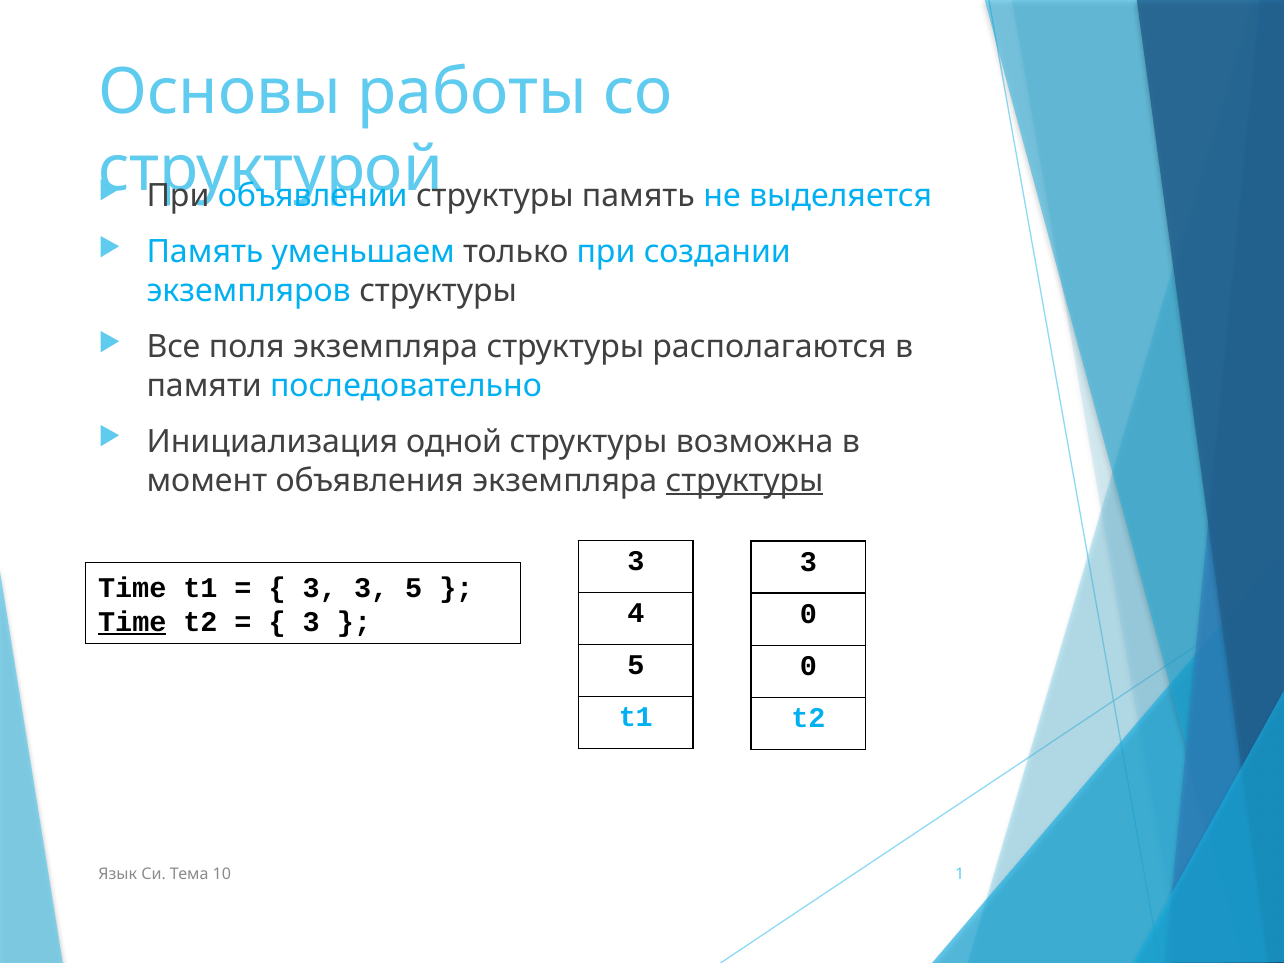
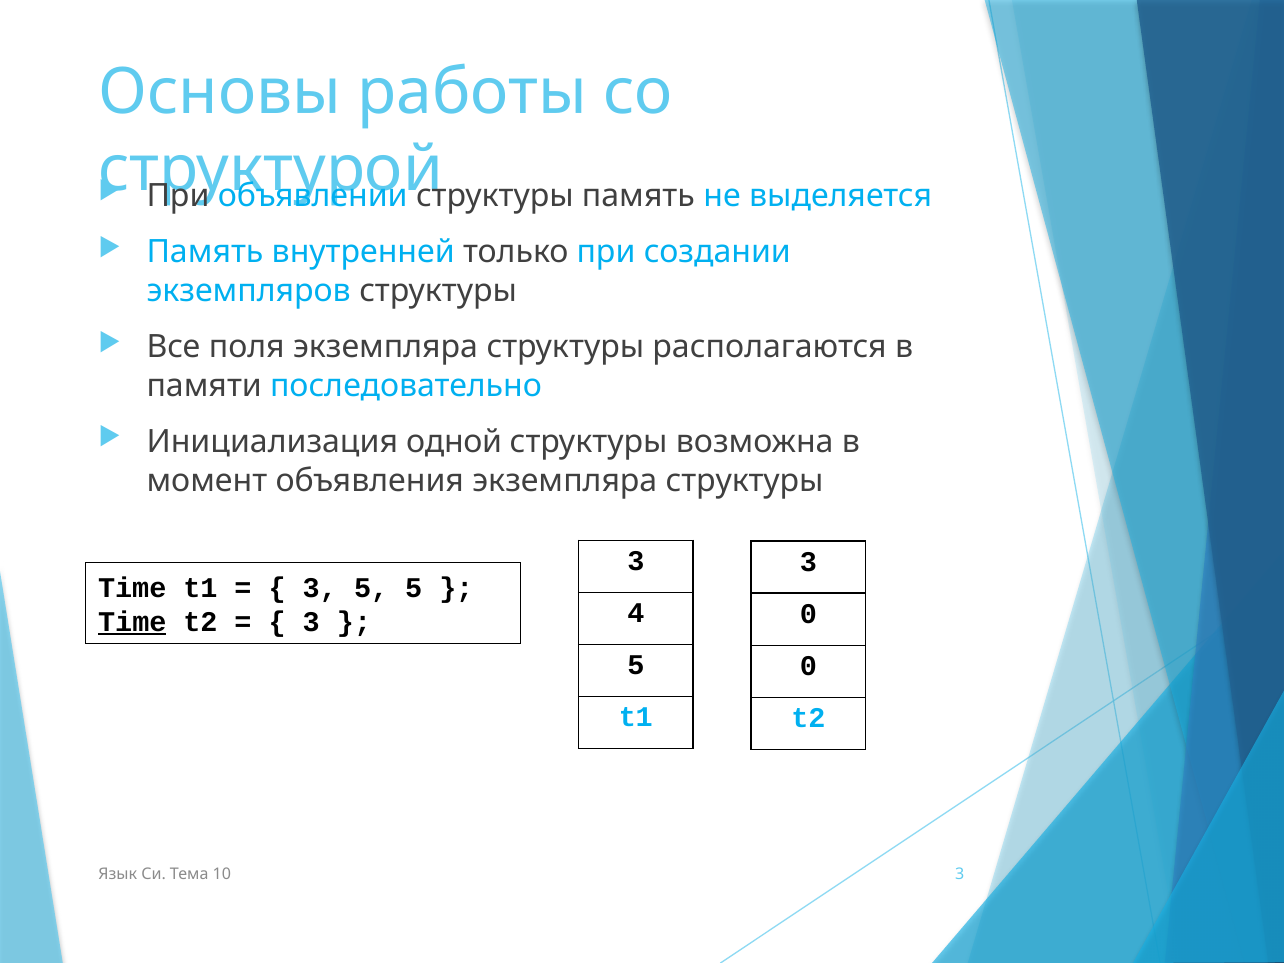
уменьшаем: уменьшаем -> внутренней
структуры at (745, 481) underline: present -> none
3 3: 3 -> 5
10 1: 1 -> 3
